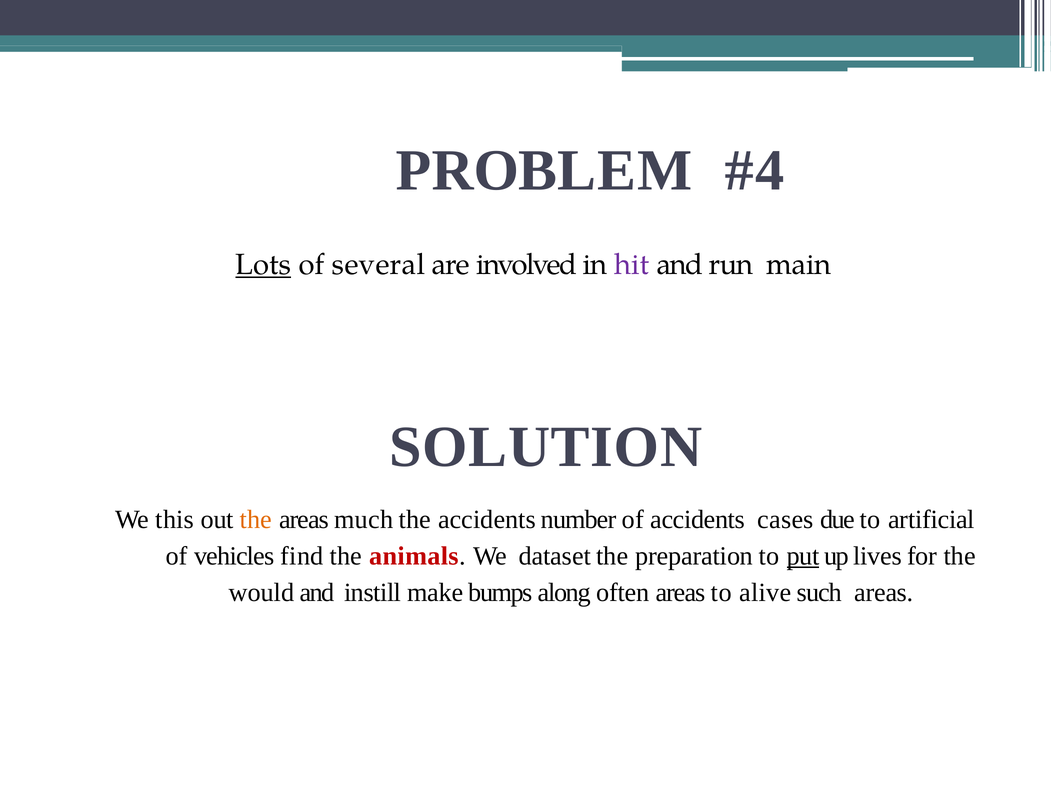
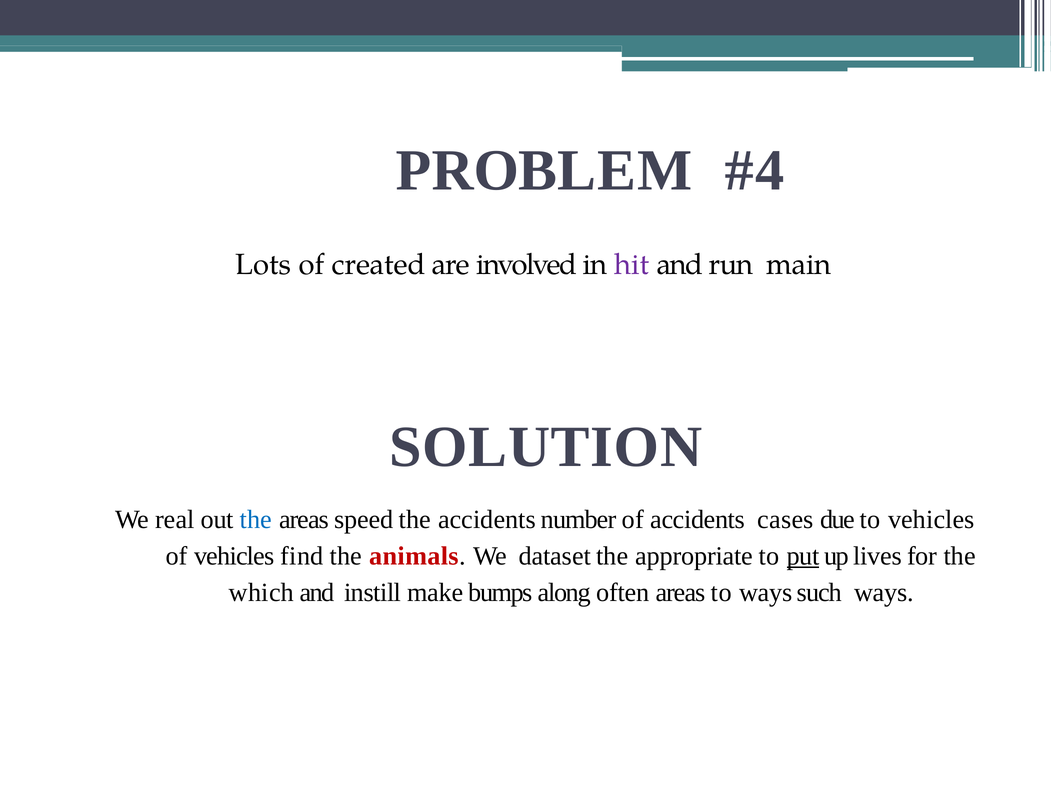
Lots underline: present -> none
several: several -> created
this: this -> real
the at (256, 520) colour: orange -> blue
much: much -> speed
to artificial: artificial -> vehicles
preparation: preparation -> appropriate
would: would -> which
to alive: alive -> ways
such areas: areas -> ways
